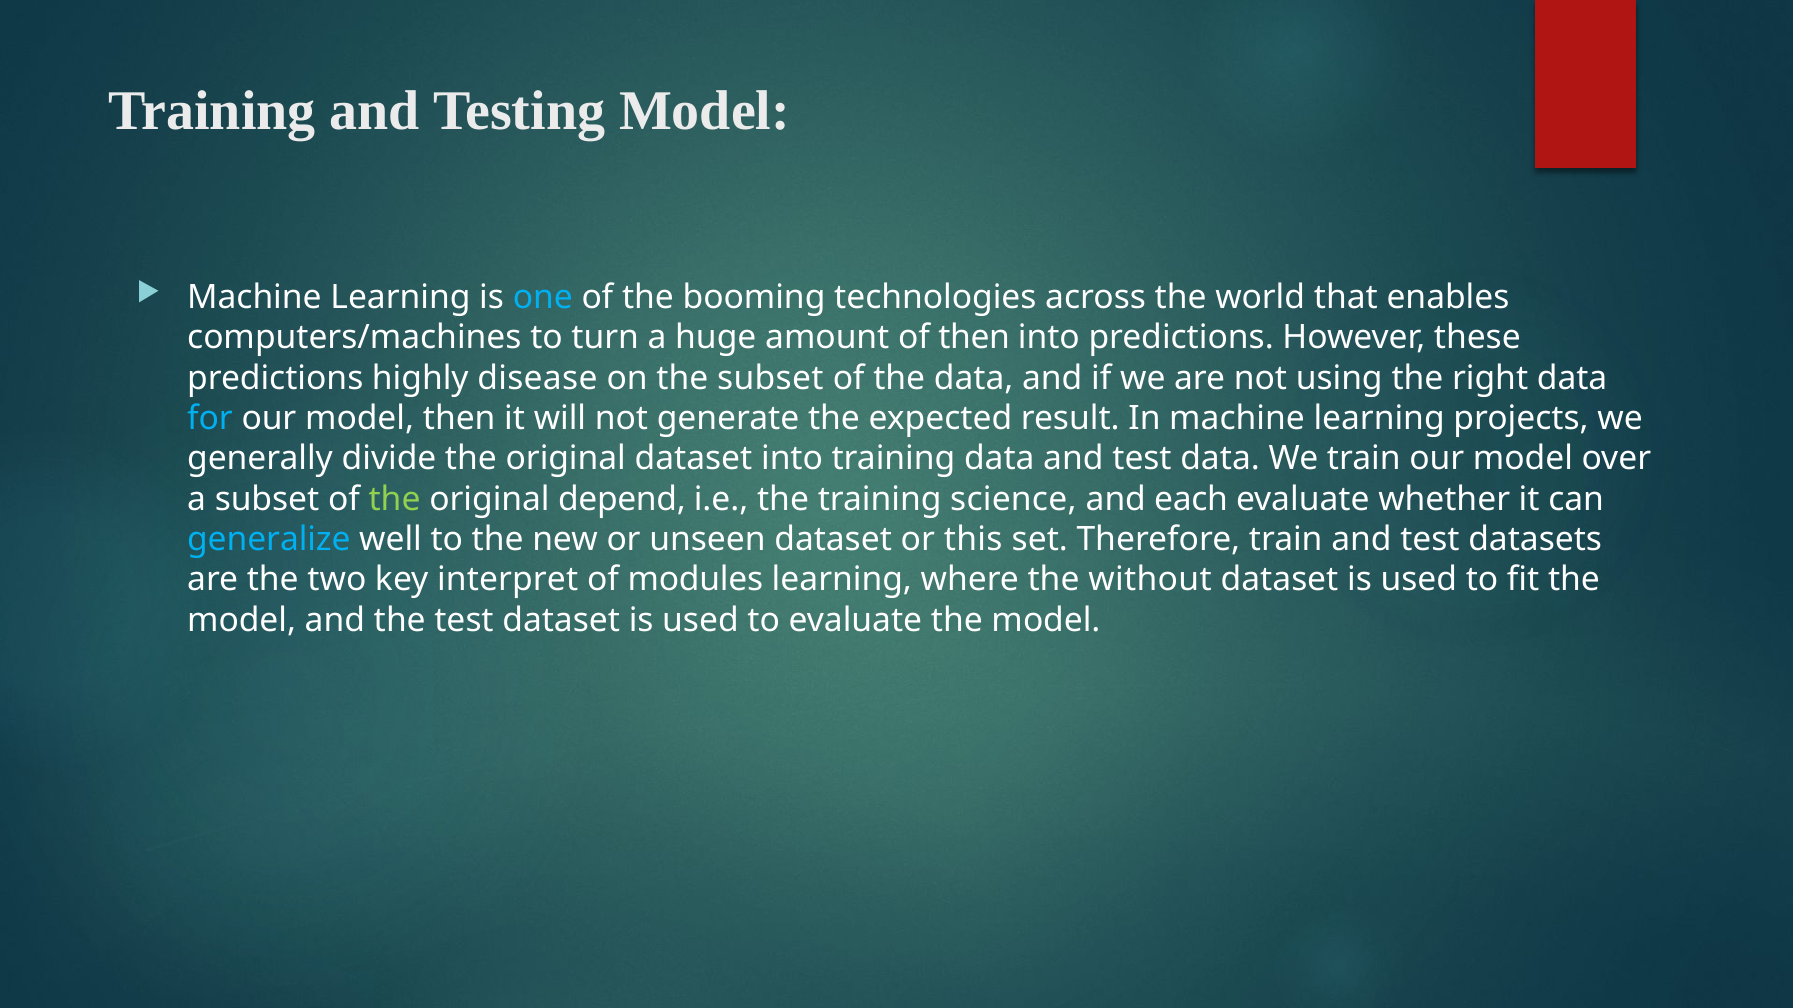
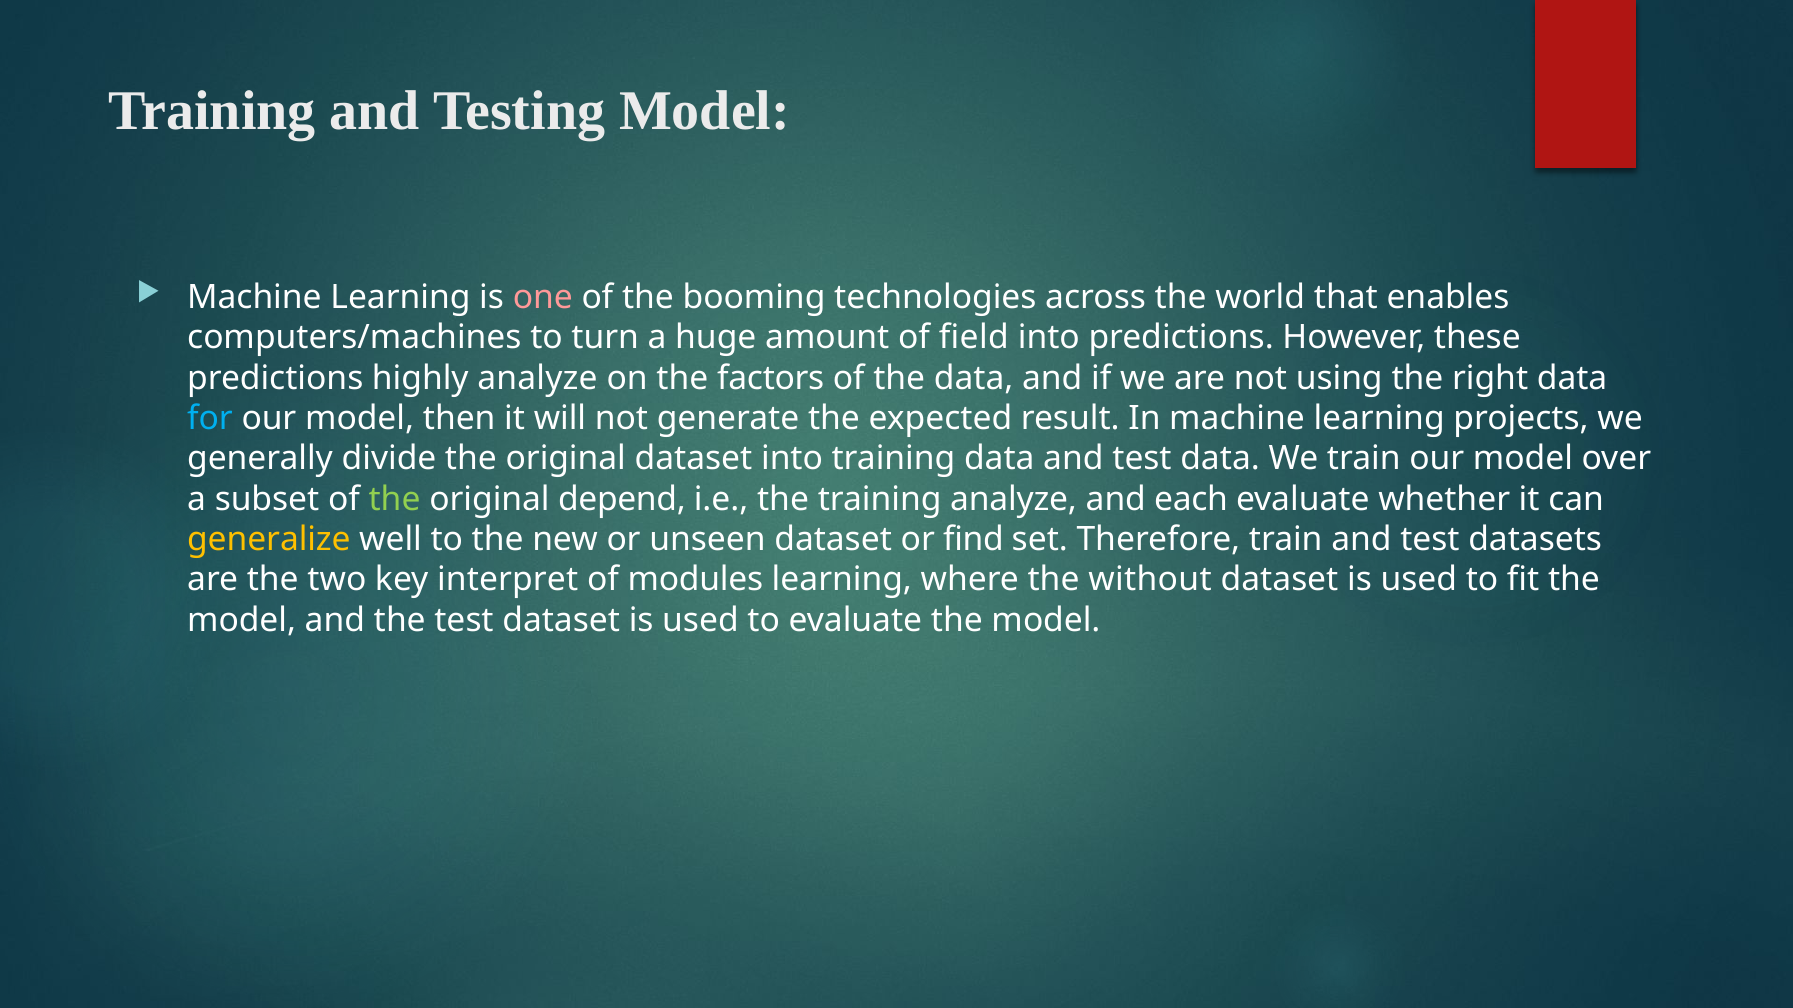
one colour: light blue -> pink
of then: then -> field
highly disease: disease -> analyze
the subset: subset -> factors
training science: science -> analyze
generalize colour: light blue -> yellow
this: this -> find
